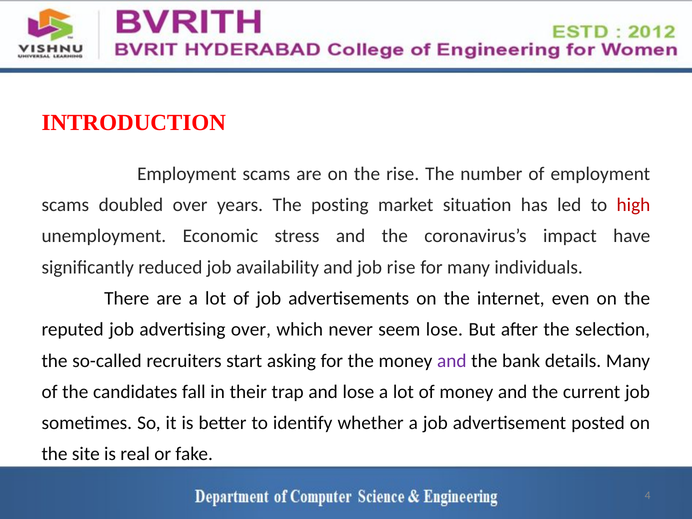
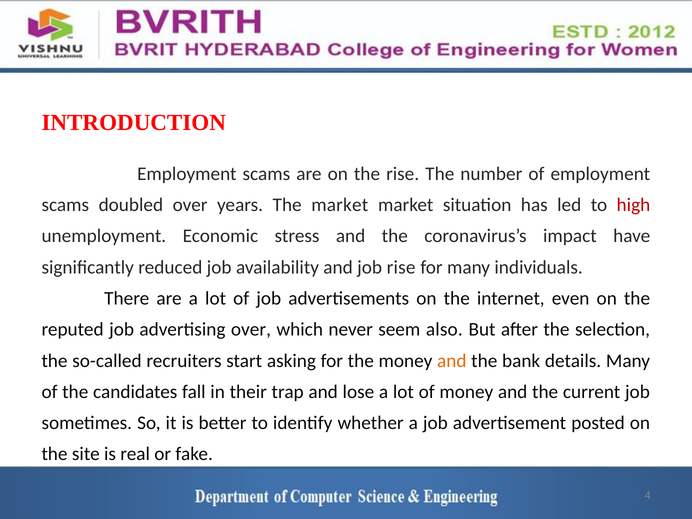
The posting: posting -> market
seem lose: lose -> also
and at (452, 361) colour: purple -> orange
